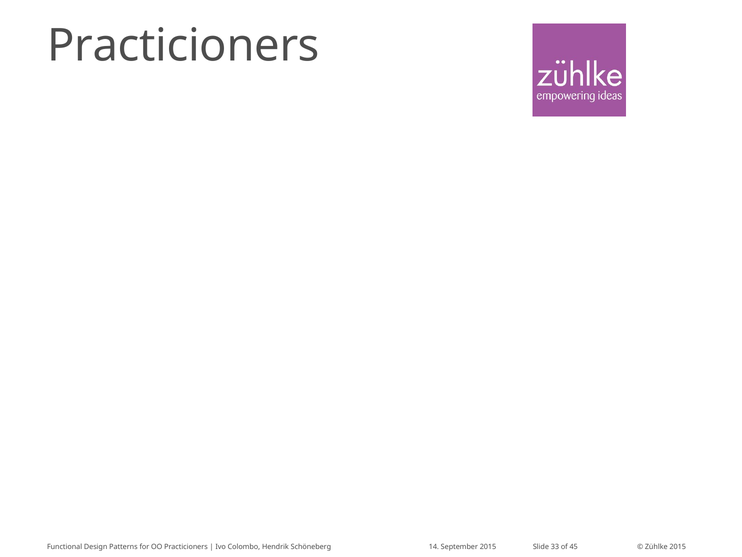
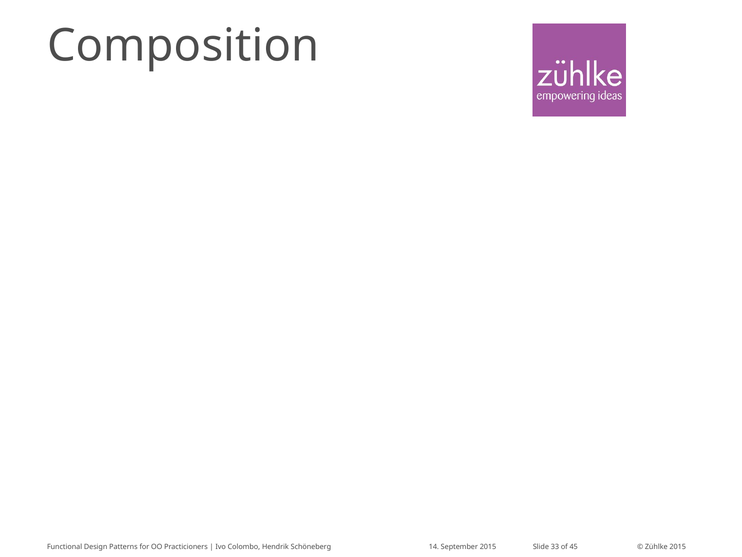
Practicioners at (183, 46): Practicioners -> Composition
